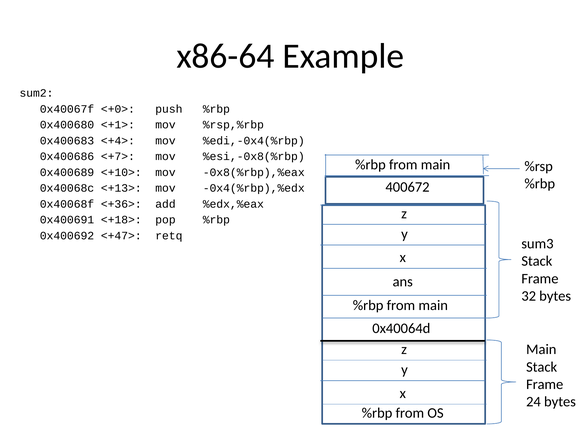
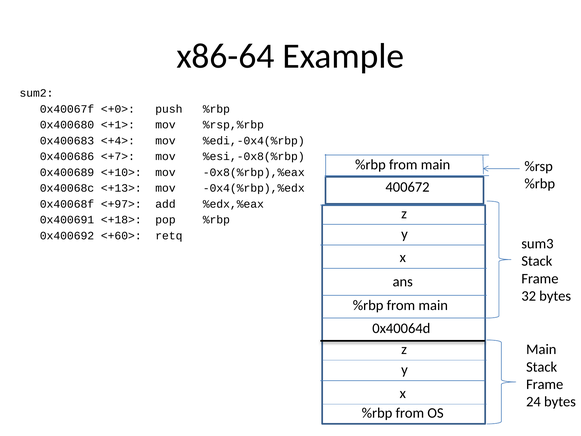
<+36>: <+36> -> <+97>
<+47>: <+47> -> <+60>
